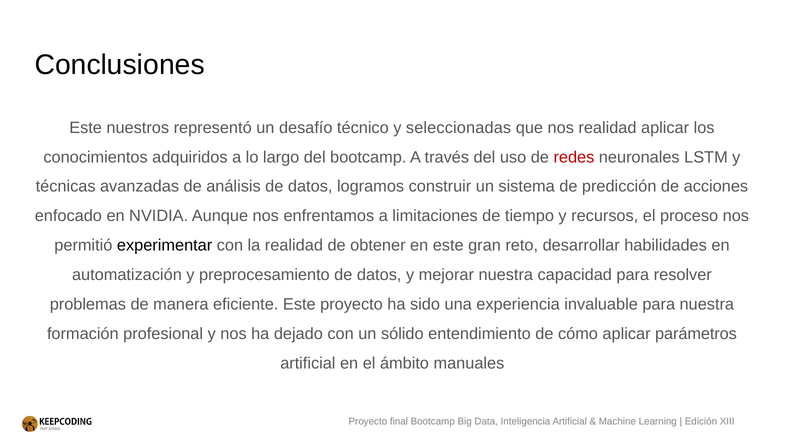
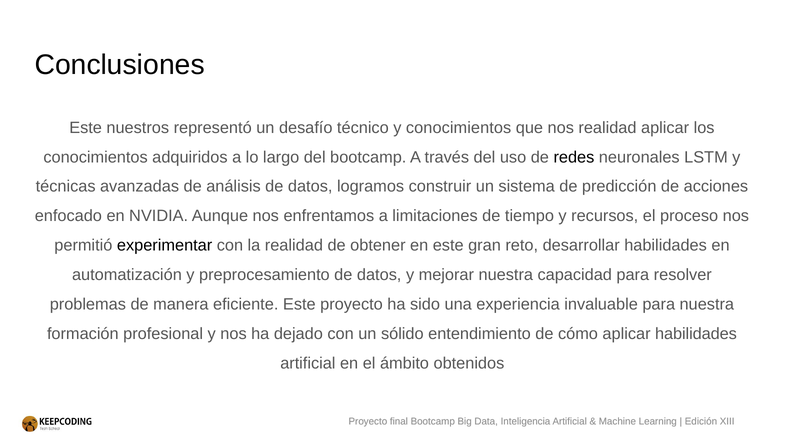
y seleccionadas: seleccionadas -> conocimientos
redes colour: red -> black
aplicar parámetros: parámetros -> habilidades
manuales: manuales -> obtenidos
